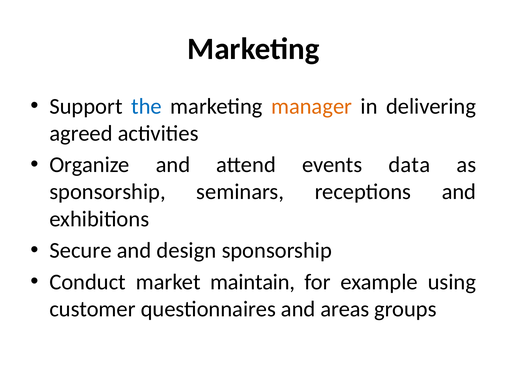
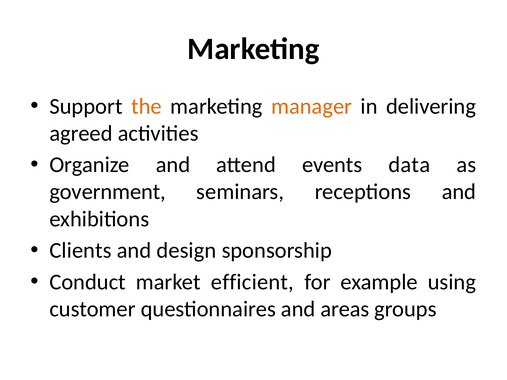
the colour: blue -> orange
sponsorship at (108, 192): sponsorship -> government
Secure: Secure -> Clients
maintain: maintain -> efficient
